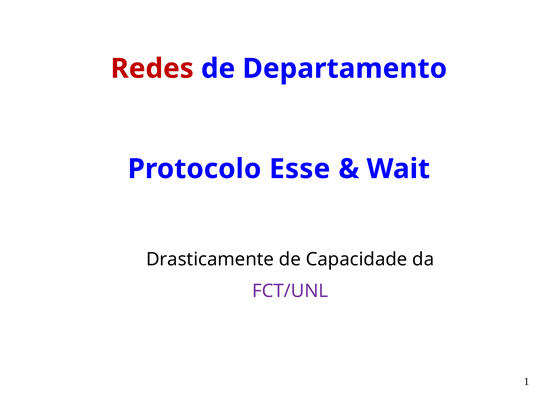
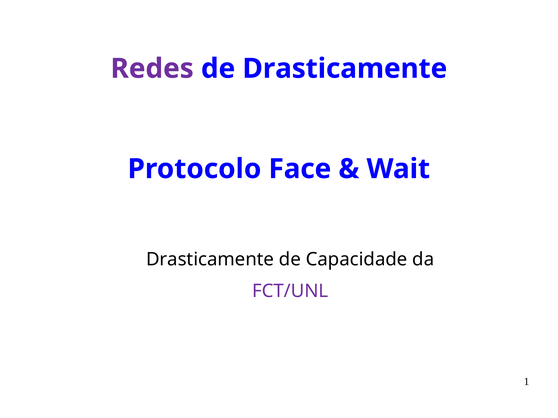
Redes colour: red -> purple
de Departamento: Departamento -> Drasticamente
Esse: Esse -> Face
